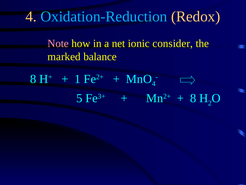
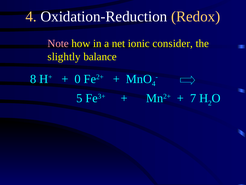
Oxidation-Reduction colour: light blue -> white
marked: marked -> slightly
1: 1 -> 0
8 at (193, 98): 8 -> 7
